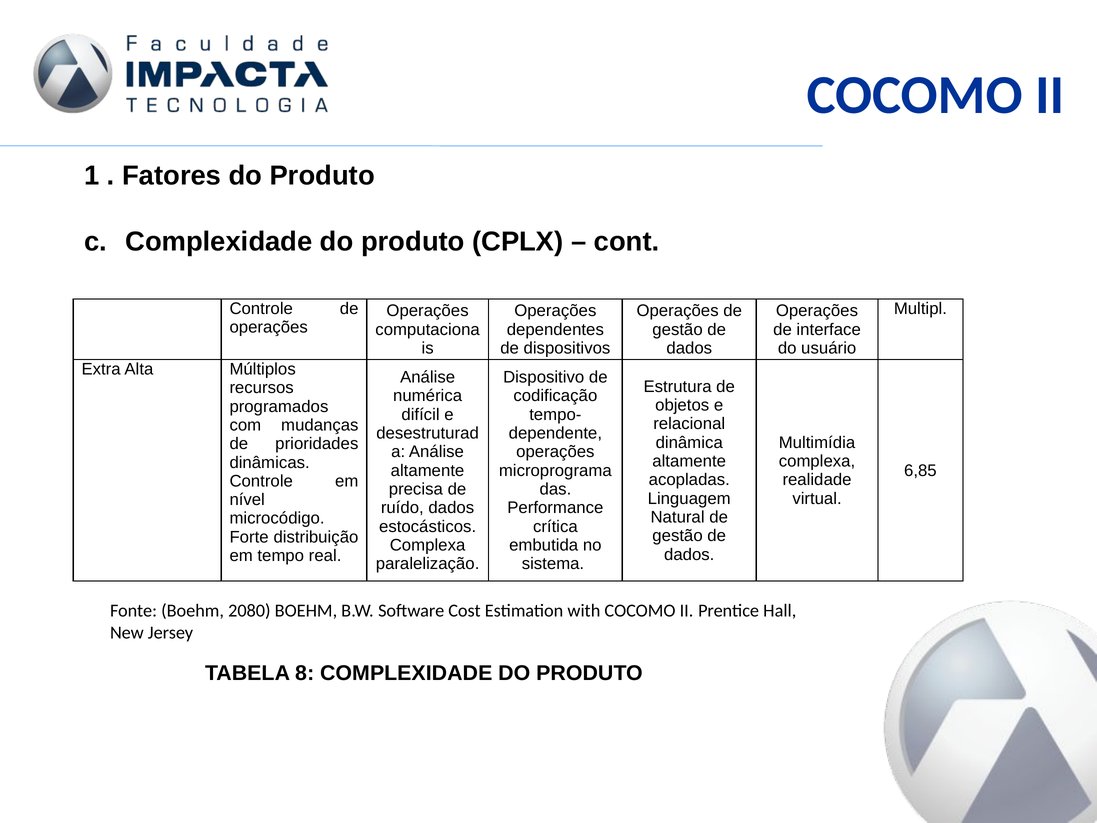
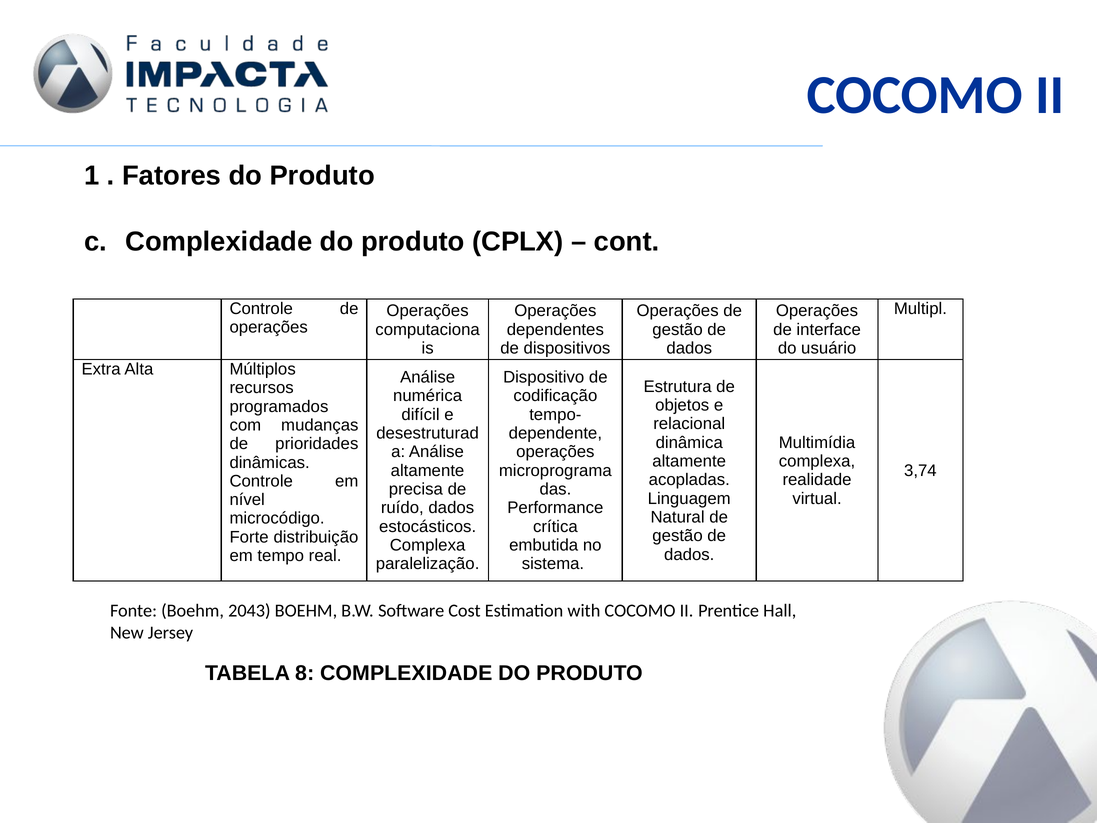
6,85: 6,85 -> 3,74
2080: 2080 -> 2043
